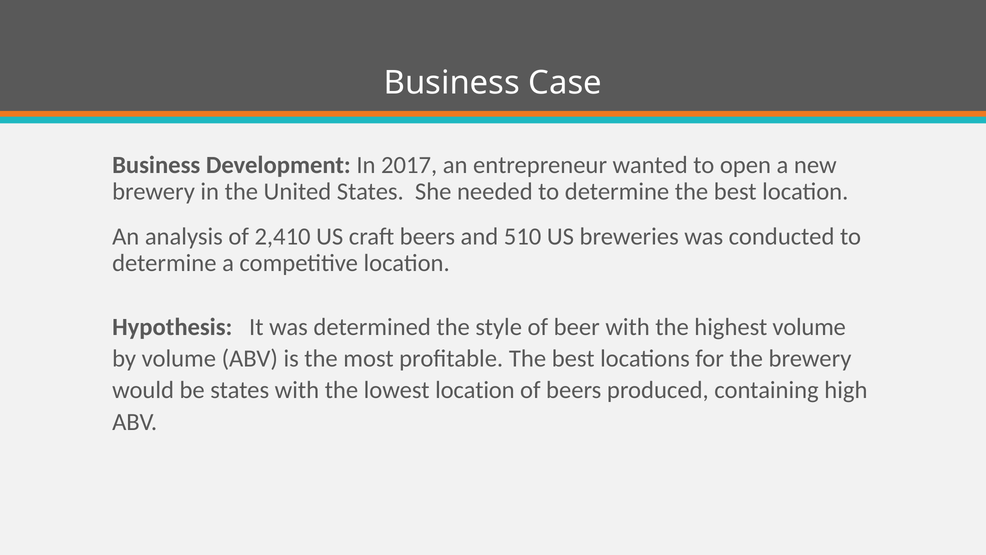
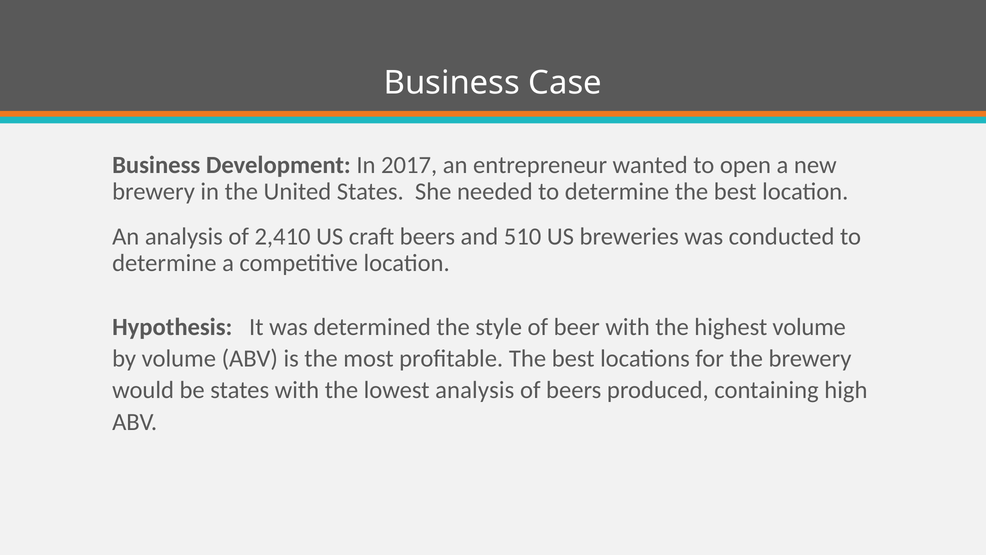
lowest location: location -> analysis
